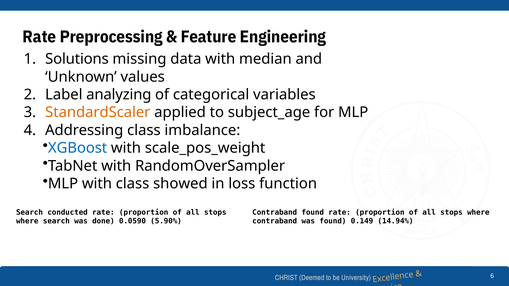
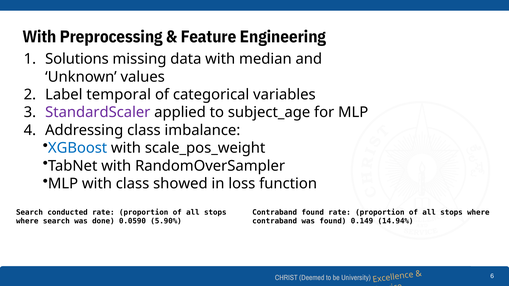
Rate at (39, 37): Rate -> With
analyzing: analyzing -> temporal
StandardScaler colour: orange -> purple
